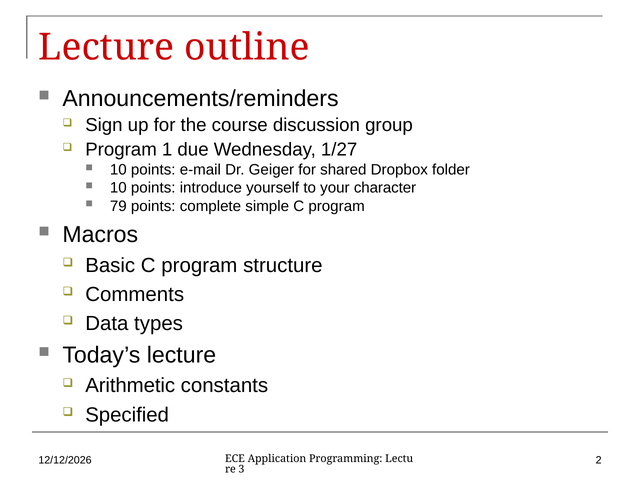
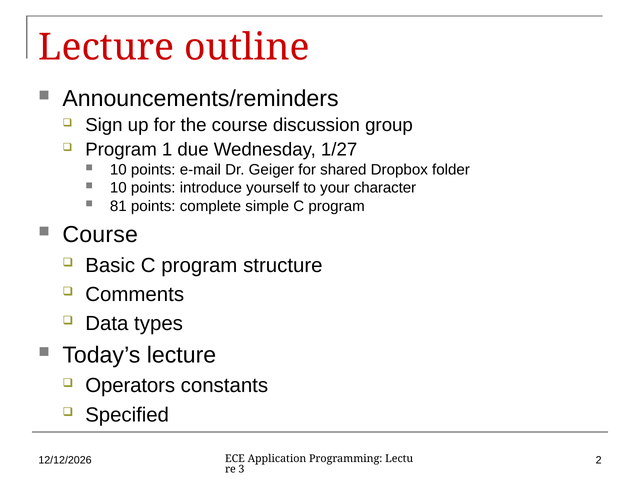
79: 79 -> 81
Macros at (100, 235): Macros -> Course
Arithmetic: Arithmetic -> Operators
